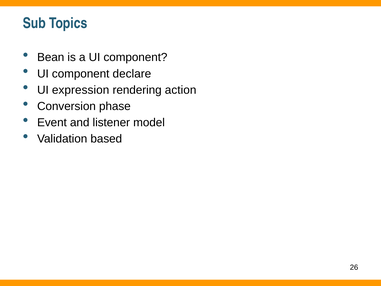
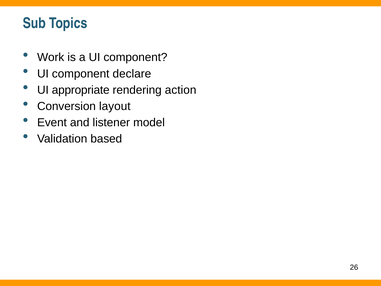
Bean: Bean -> Work
expression: expression -> appropriate
phase: phase -> layout
